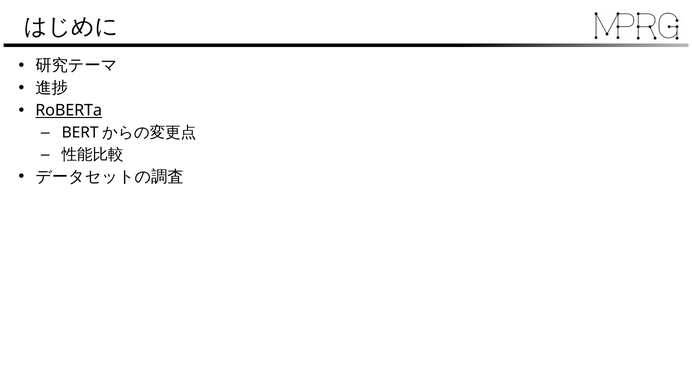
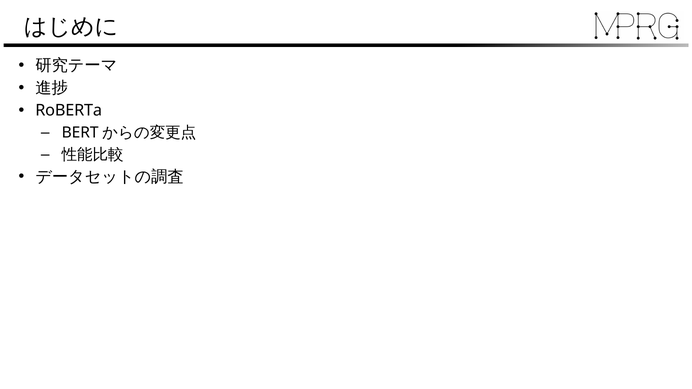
RoBERTa underline: present -> none
